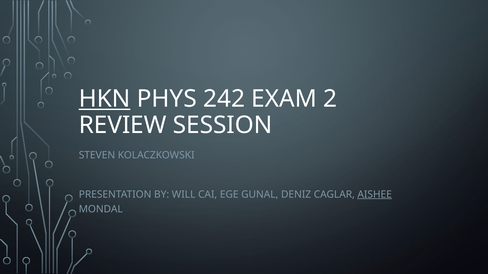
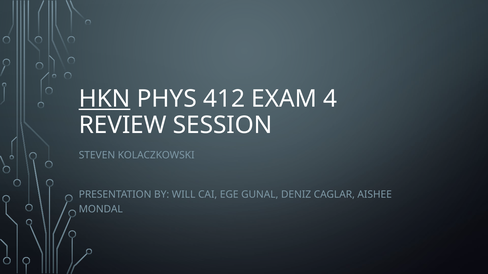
242: 242 -> 412
2: 2 -> 4
AISHEE underline: present -> none
